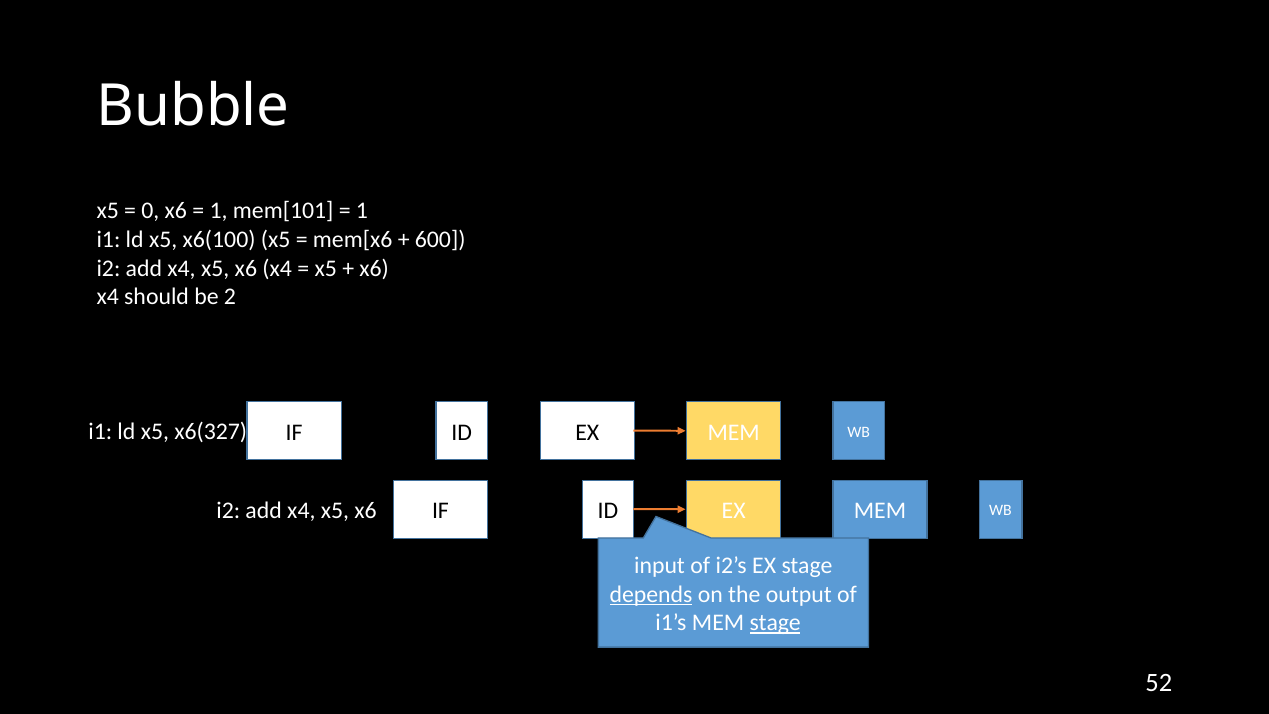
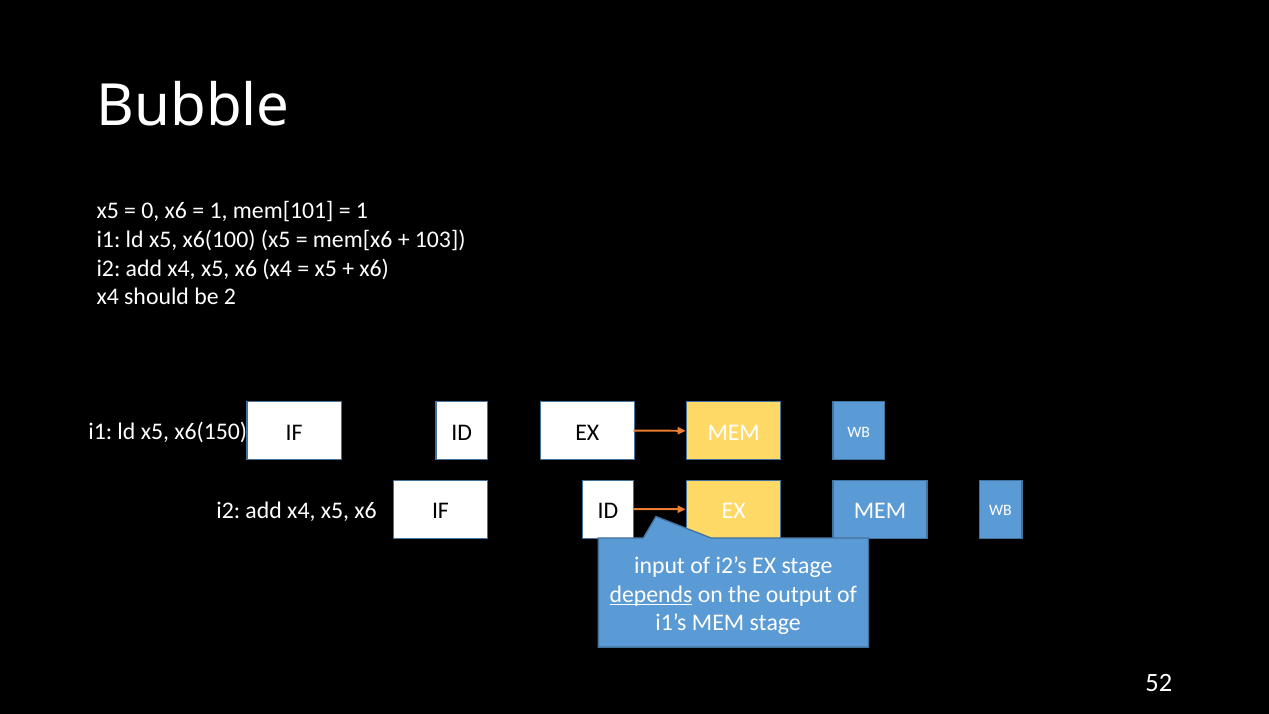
600: 600 -> 103
x6(327: x6(327 -> x6(150
stage at (775, 623) underline: present -> none
